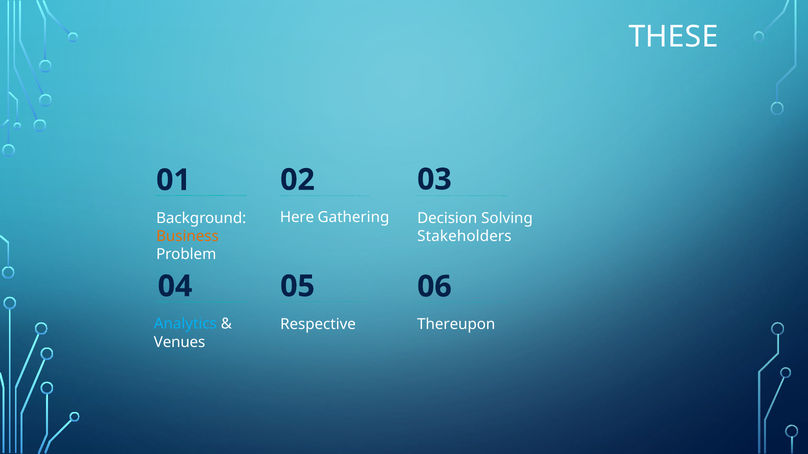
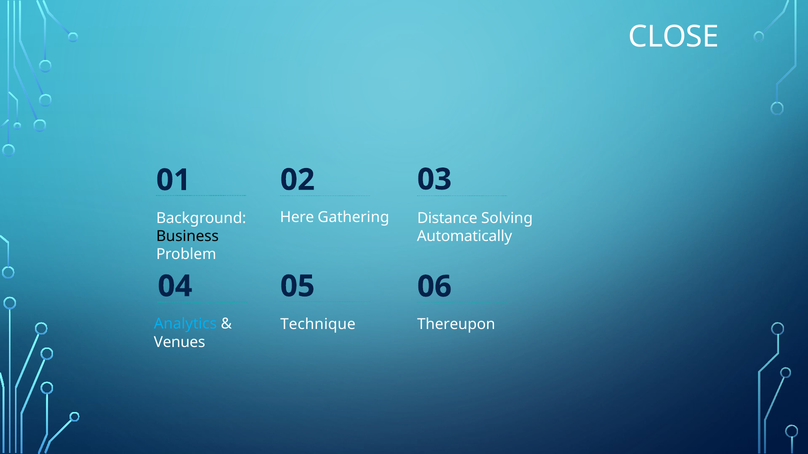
THESE: THESE -> CLOSE
Decision: Decision -> Distance
Business colour: orange -> black
Stakeholders: Stakeholders -> Automatically
Respective: Respective -> Technique
